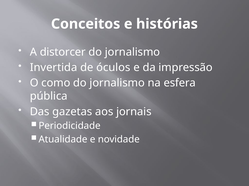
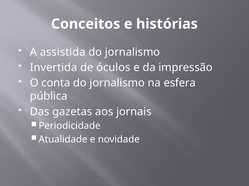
distorcer: distorcer -> assistida
como: como -> conta
